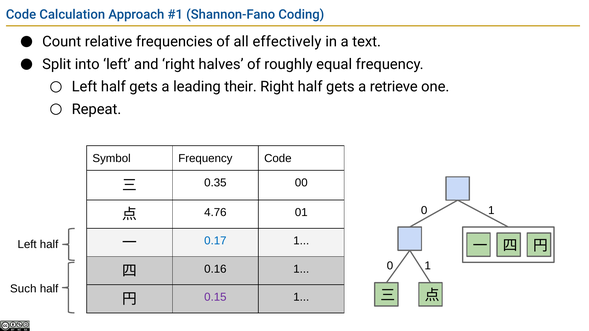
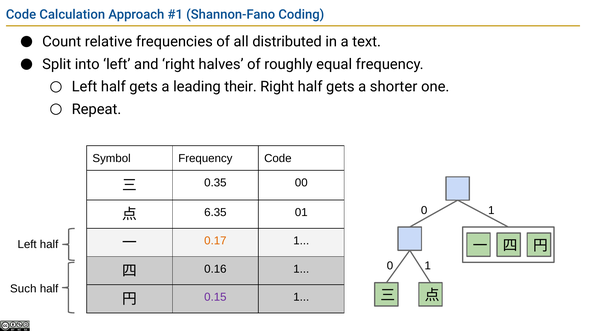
effectively: effectively -> distributed
retrieve: retrieve -> shorter
4.76: 4.76 -> 6.35
0.17 colour: blue -> orange
